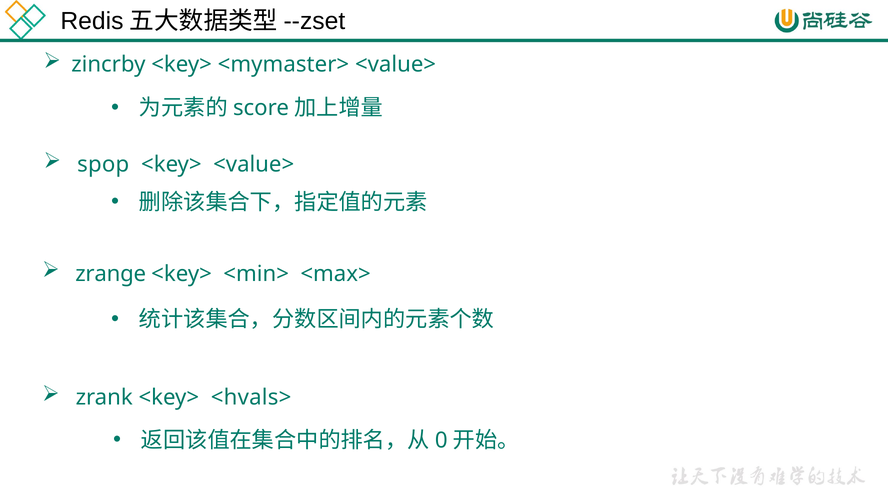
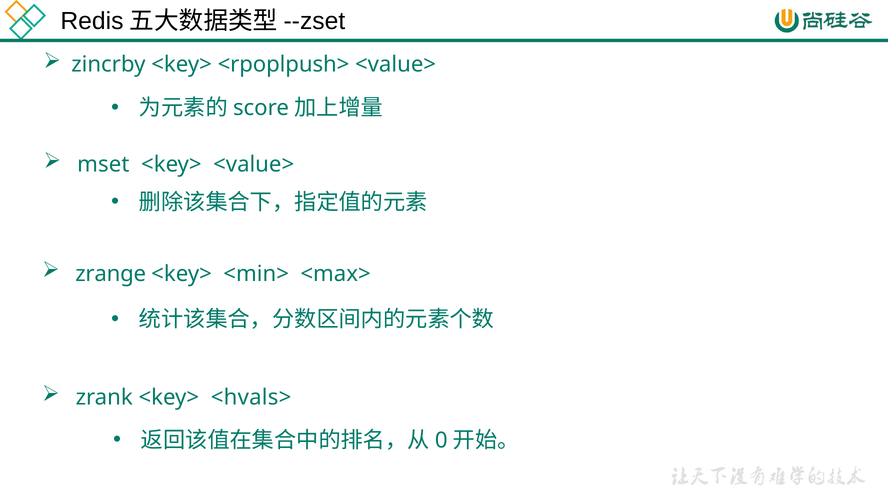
<mymaster>: <mymaster> -> <rpoplpush>
spop: spop -> mset
